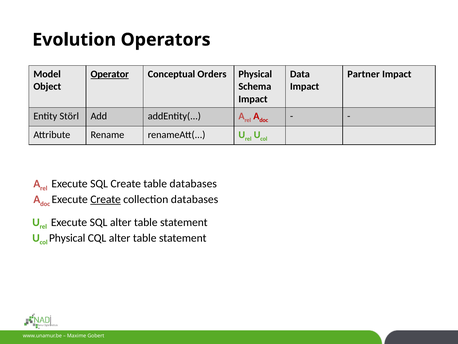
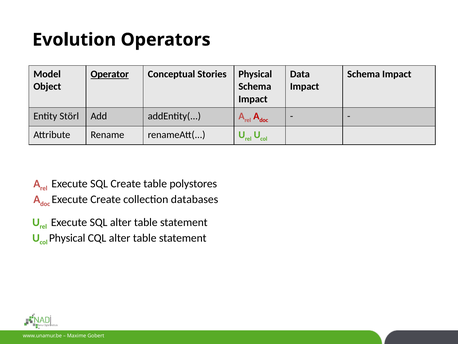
Orders: Orders -> Stories
Partner at (364, 74): Partner -> Schema
table databases: databases -> polystores
Create at (106, 199) underline: present -> none
